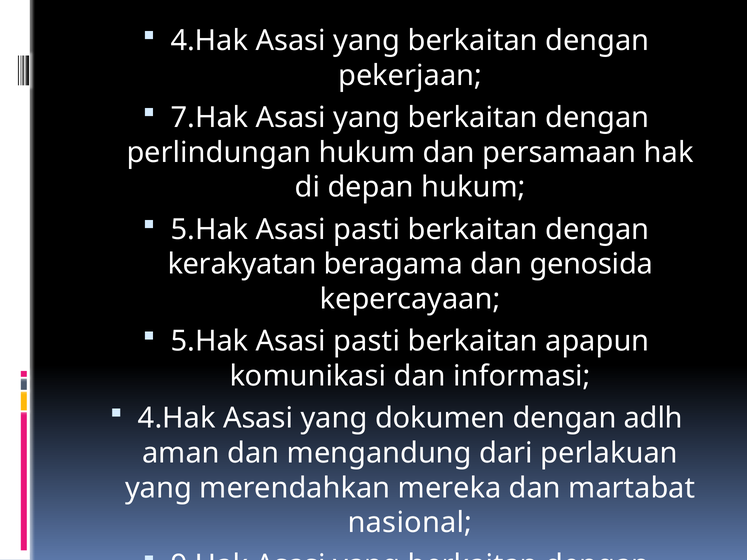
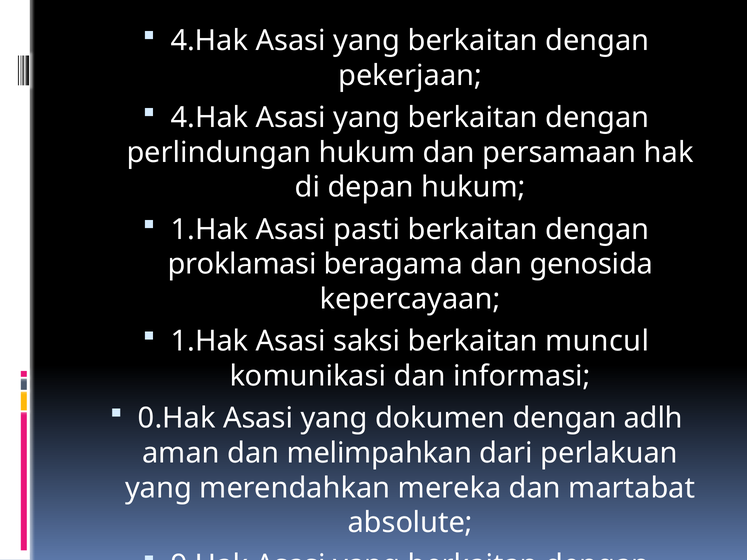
7.Hak at (209, 118): 7.Hak -> 4.Hak
5.Hak at (209, 230): 5.Hak -> 1.Hak
kerakyatan: kerakyatan -> proklamasi
5.Hak at (209, 341): 5.Hak -> 1.Hak
pasti at (367, 341): pasti -> saksi
apapun: apapun -> muncul
4.Hak at (177, 418): 4.Hak -> 0.Hak
mengandung: mengandung -> melimpahkan
nasional: nasional -> absolute
